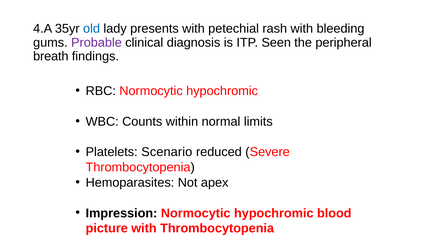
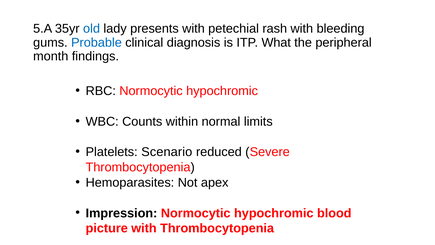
4.A: 4.A -> 5.A
Probable colour: purple -> blue
Seen: Seen -> What
breath: breath -> month
